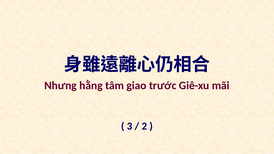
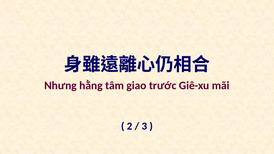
3: 3 -> 2
2: 2 -> 3
